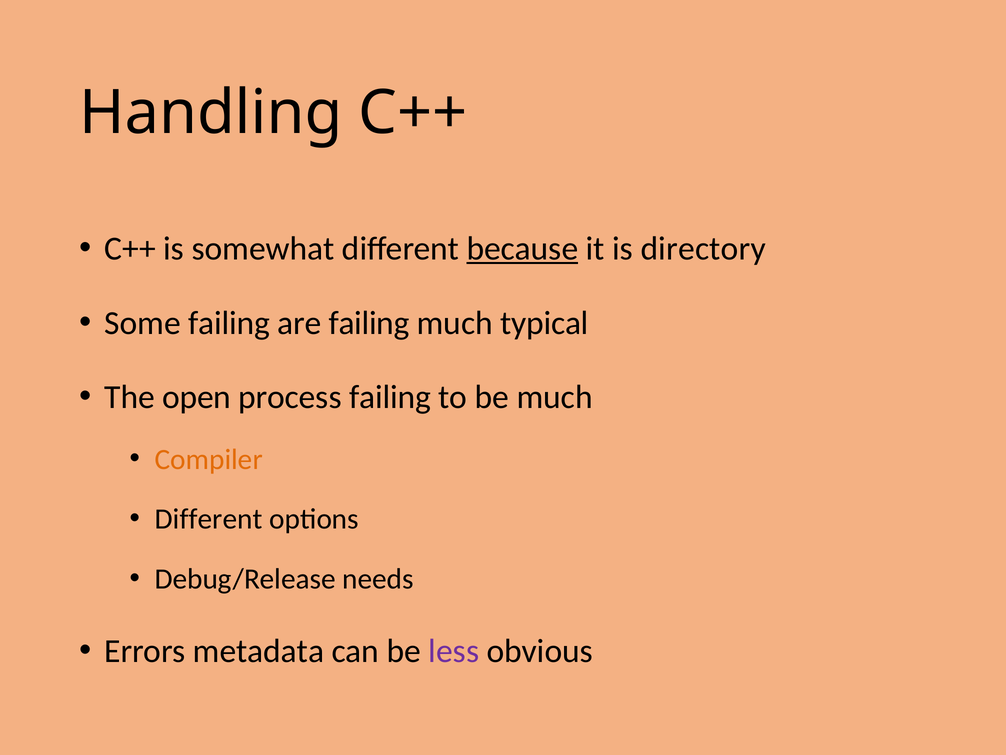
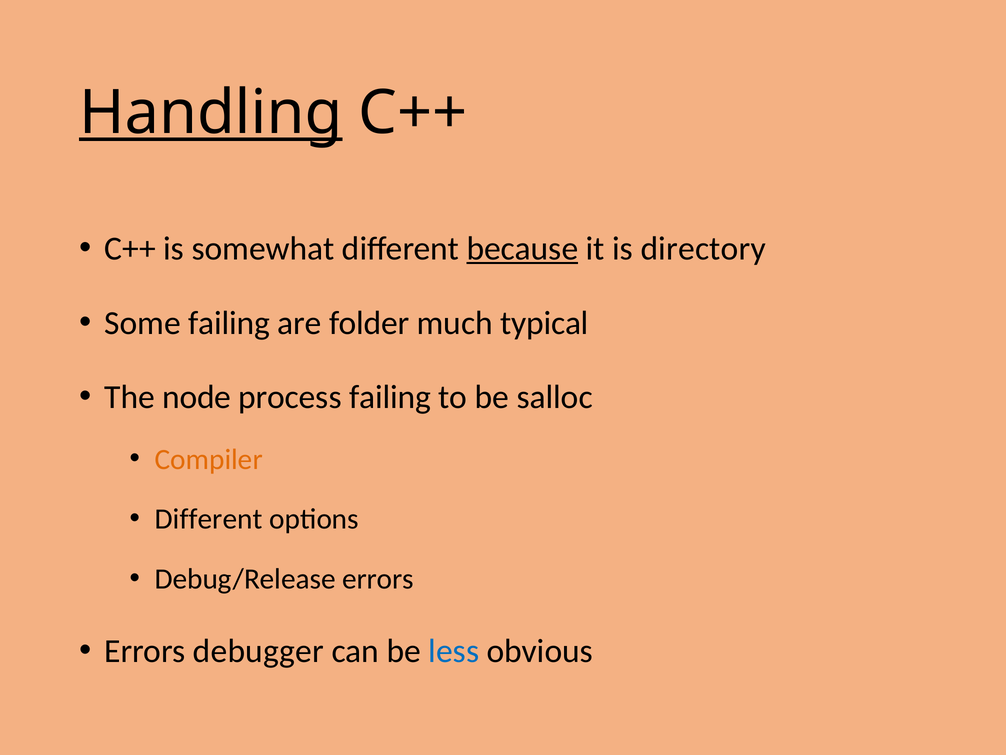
Handling underline: none -> present
are failing: failing -> folder
open: open -> node
be much: much -> salloc
Debug/Release needs: needs -> errors
metadata: metadata -> debugger
less colour: purple -> blue
